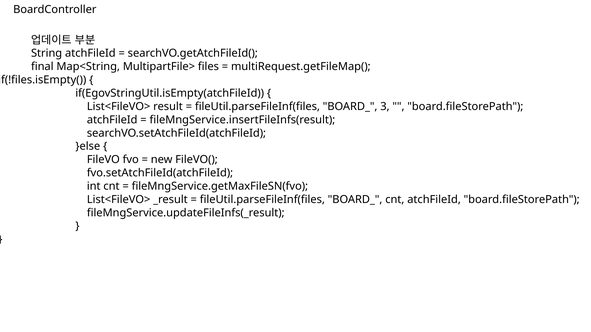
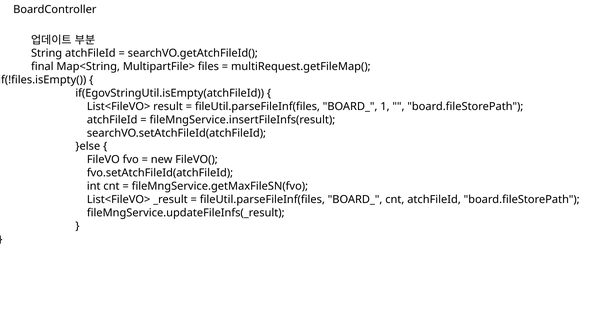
3: 3 -> 1
